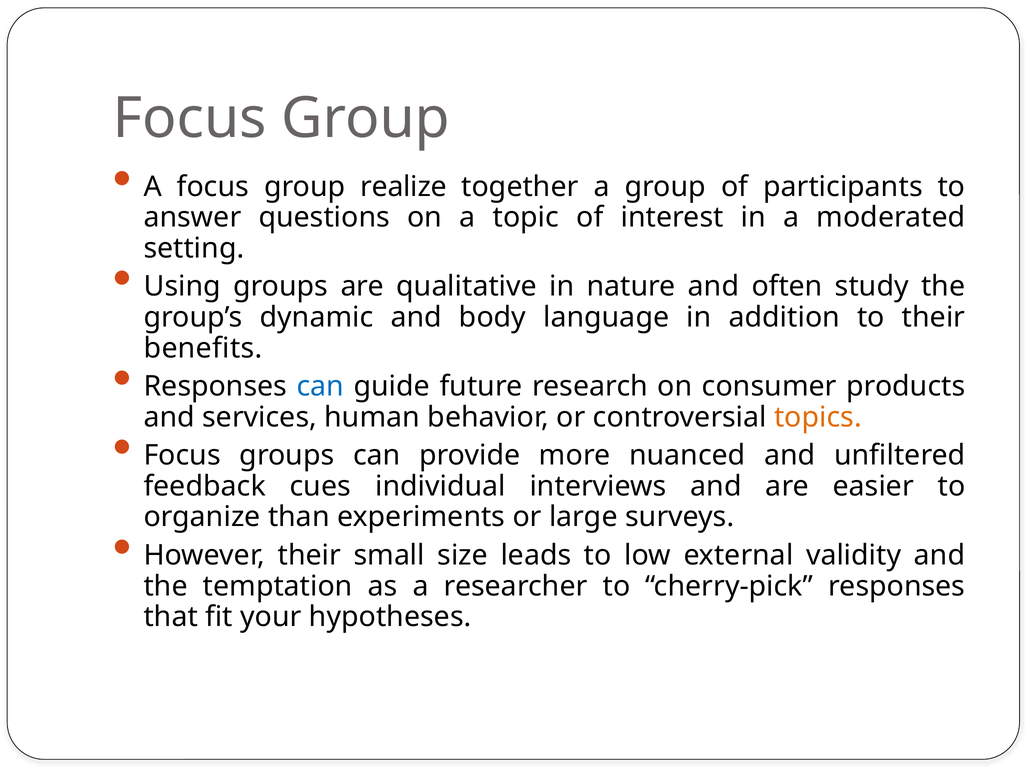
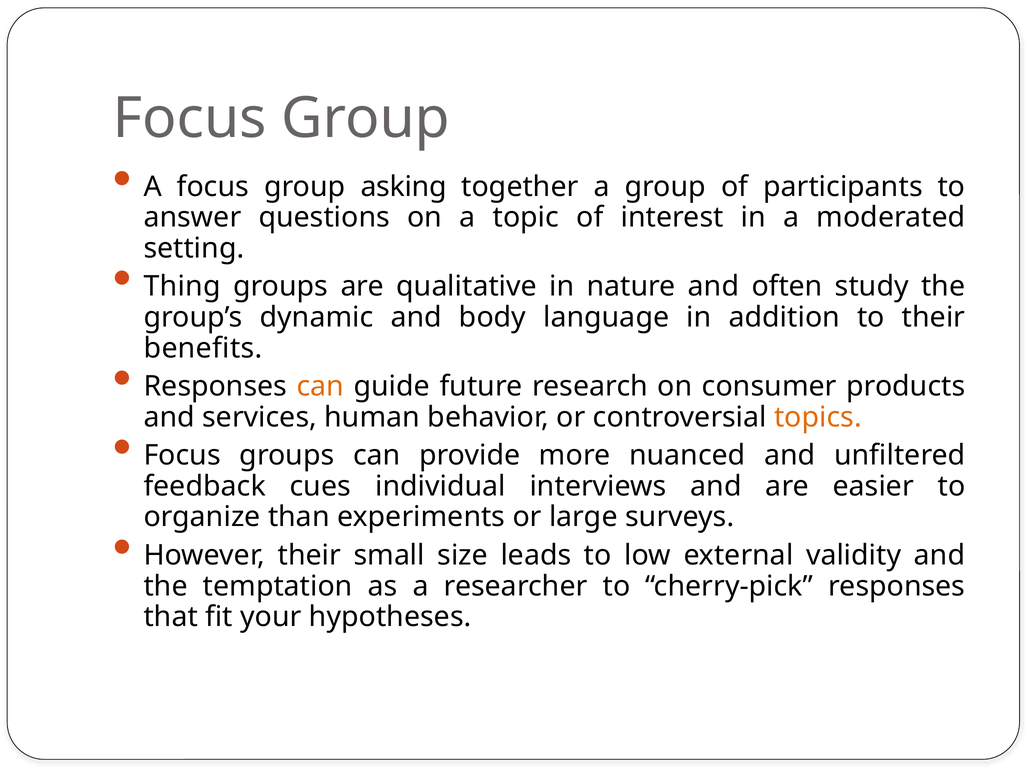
realize: realize -> asking
Using: Using -> Thing
can at (320, 387) colour: blue -> orange
